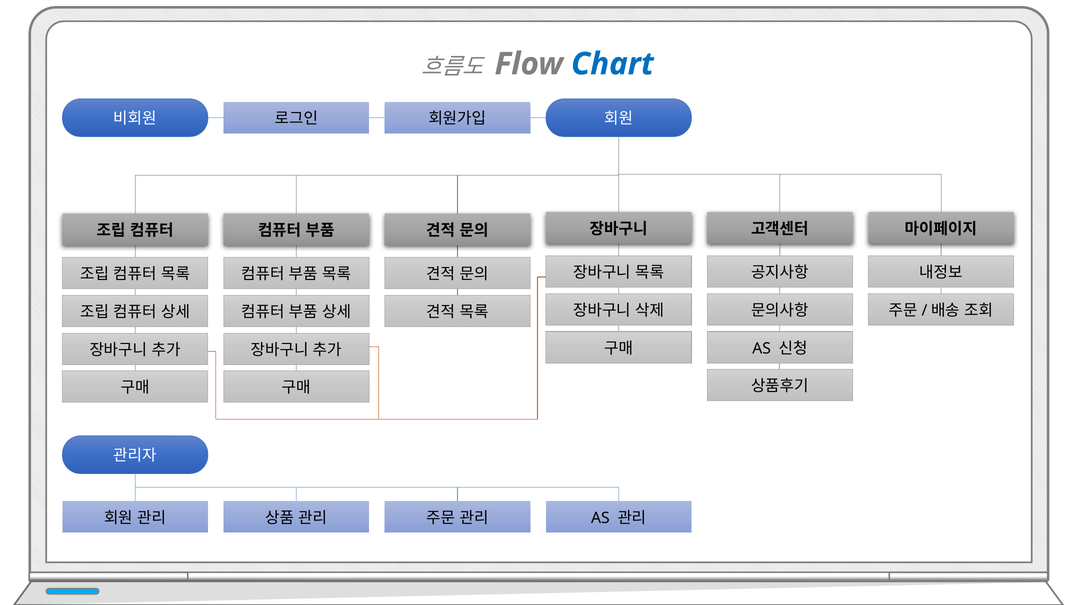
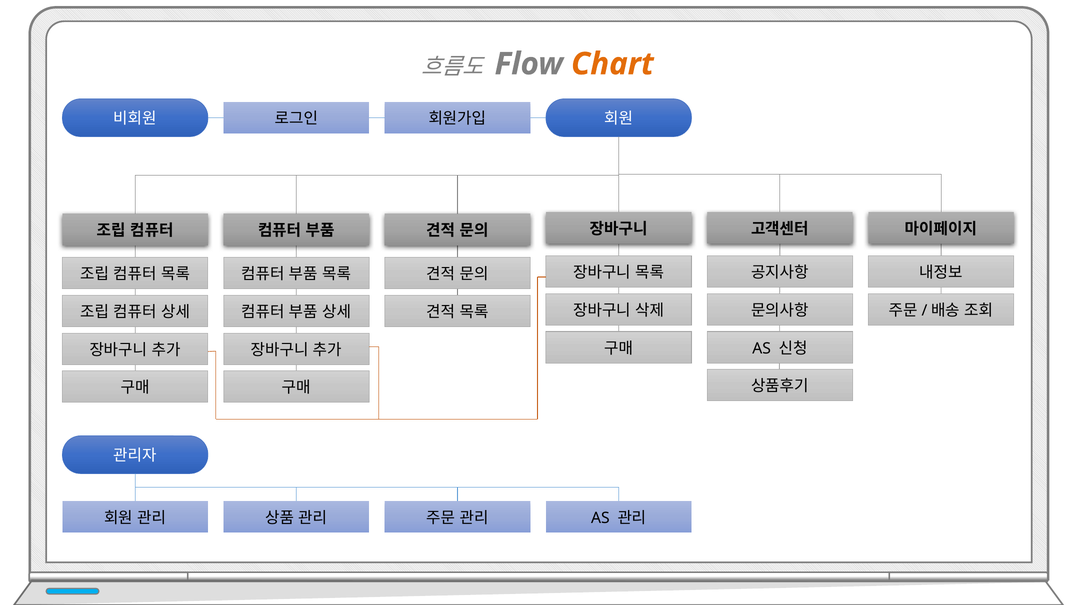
Chart colour: blue -> orange
